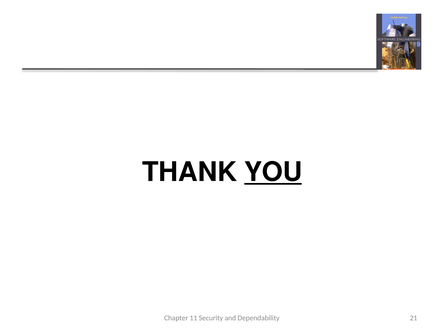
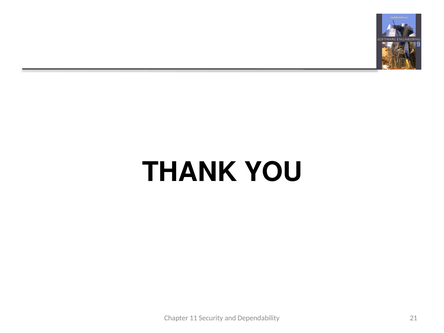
YOU underline: present -> none
